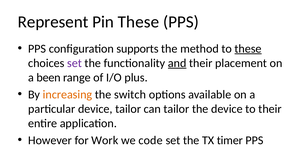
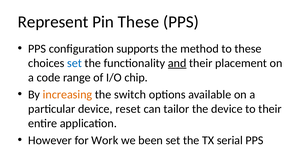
these at (248, 49) underline: present -> none
set at (75, 63) colour: purple -> blue
been: been -> code
plus: plus -> chip
device tailor: tailor -> reset
code: code -> been
timer: timer -> serial
